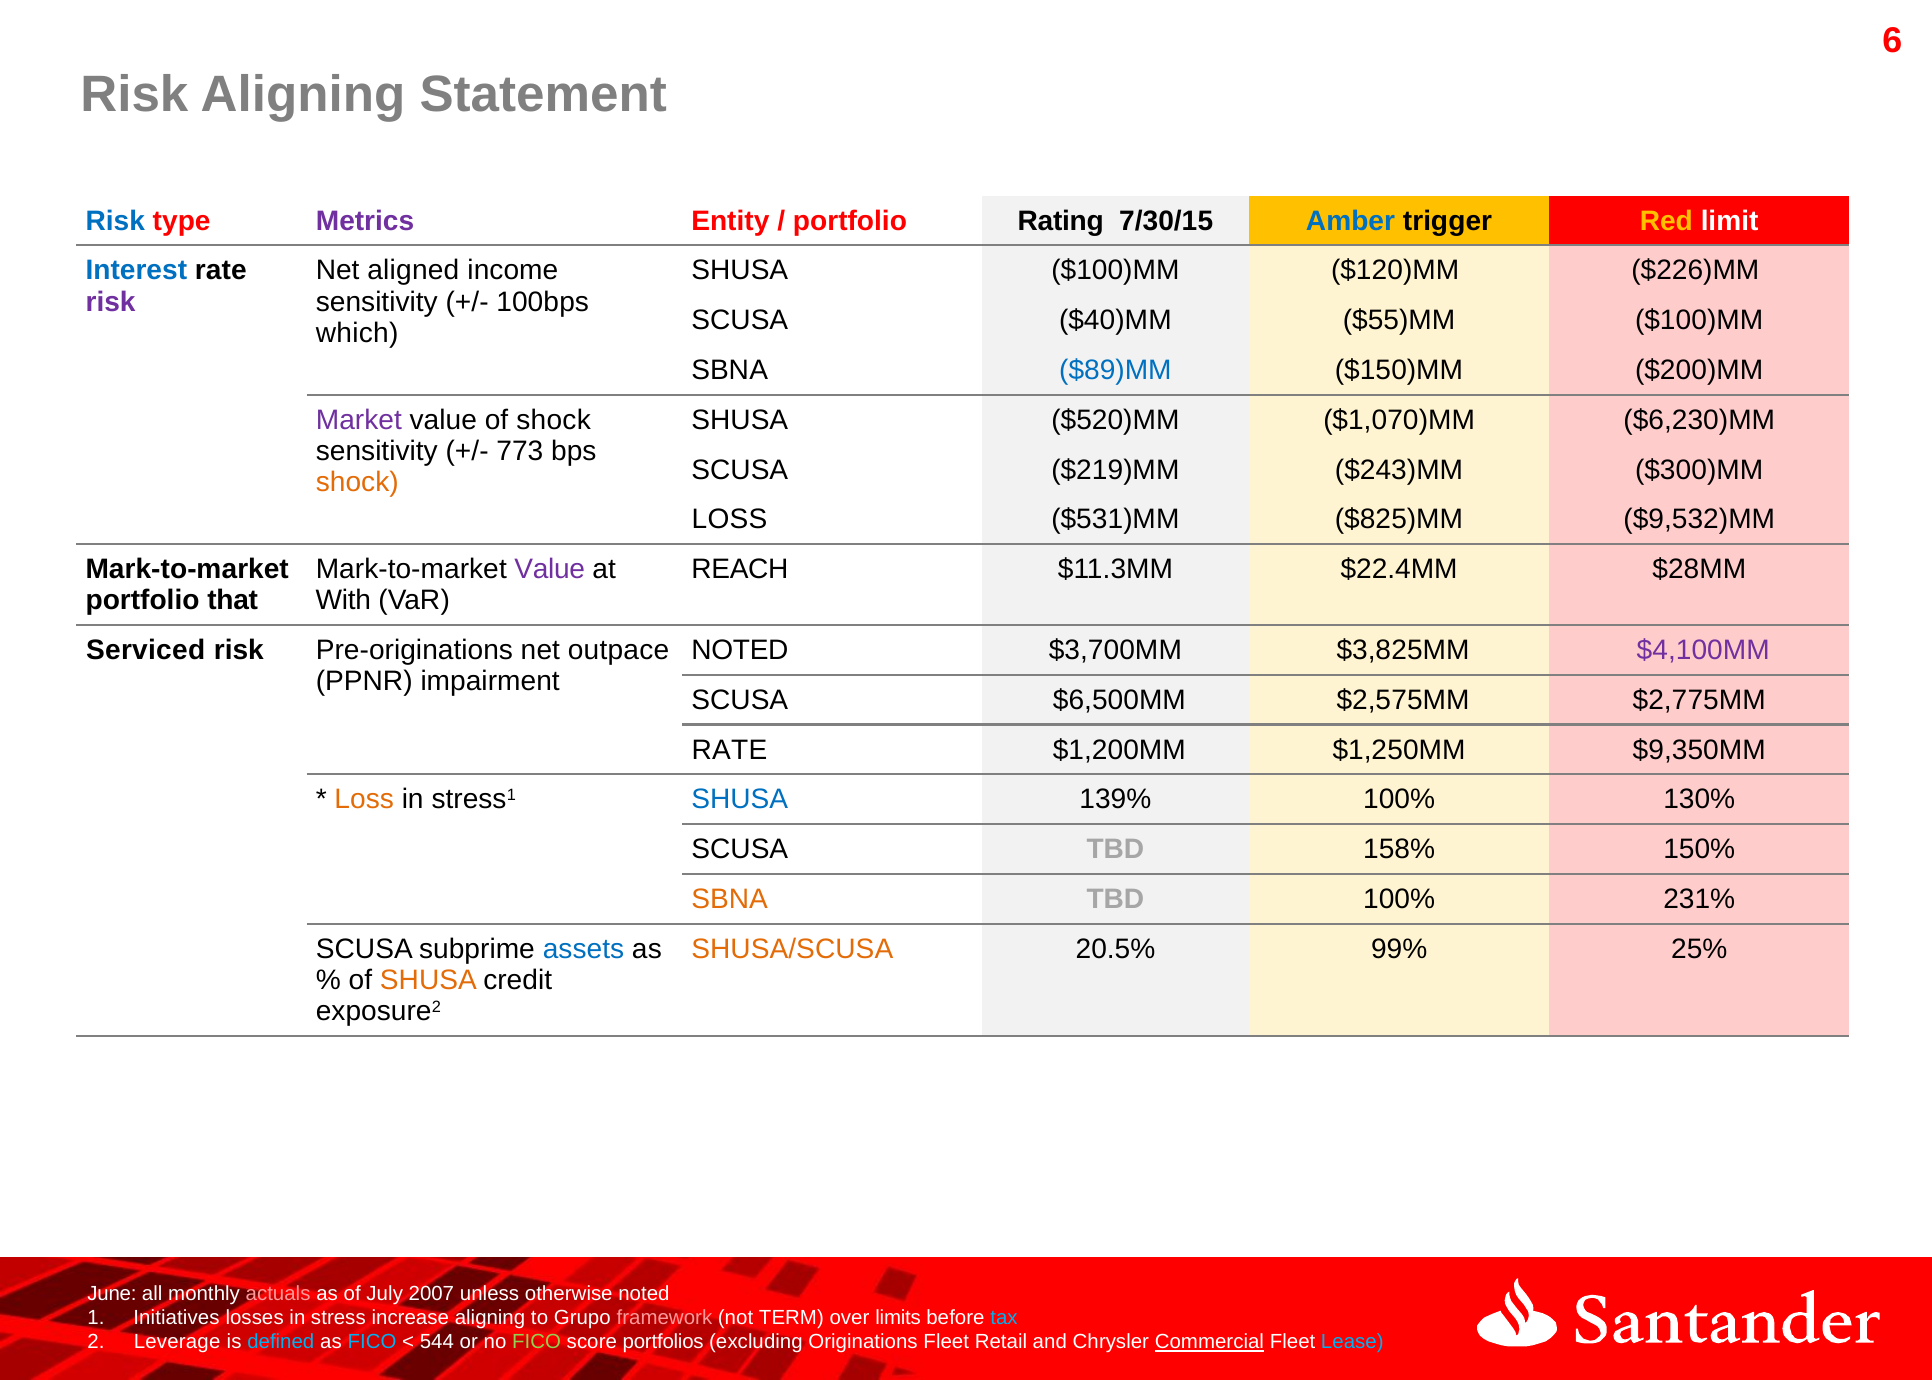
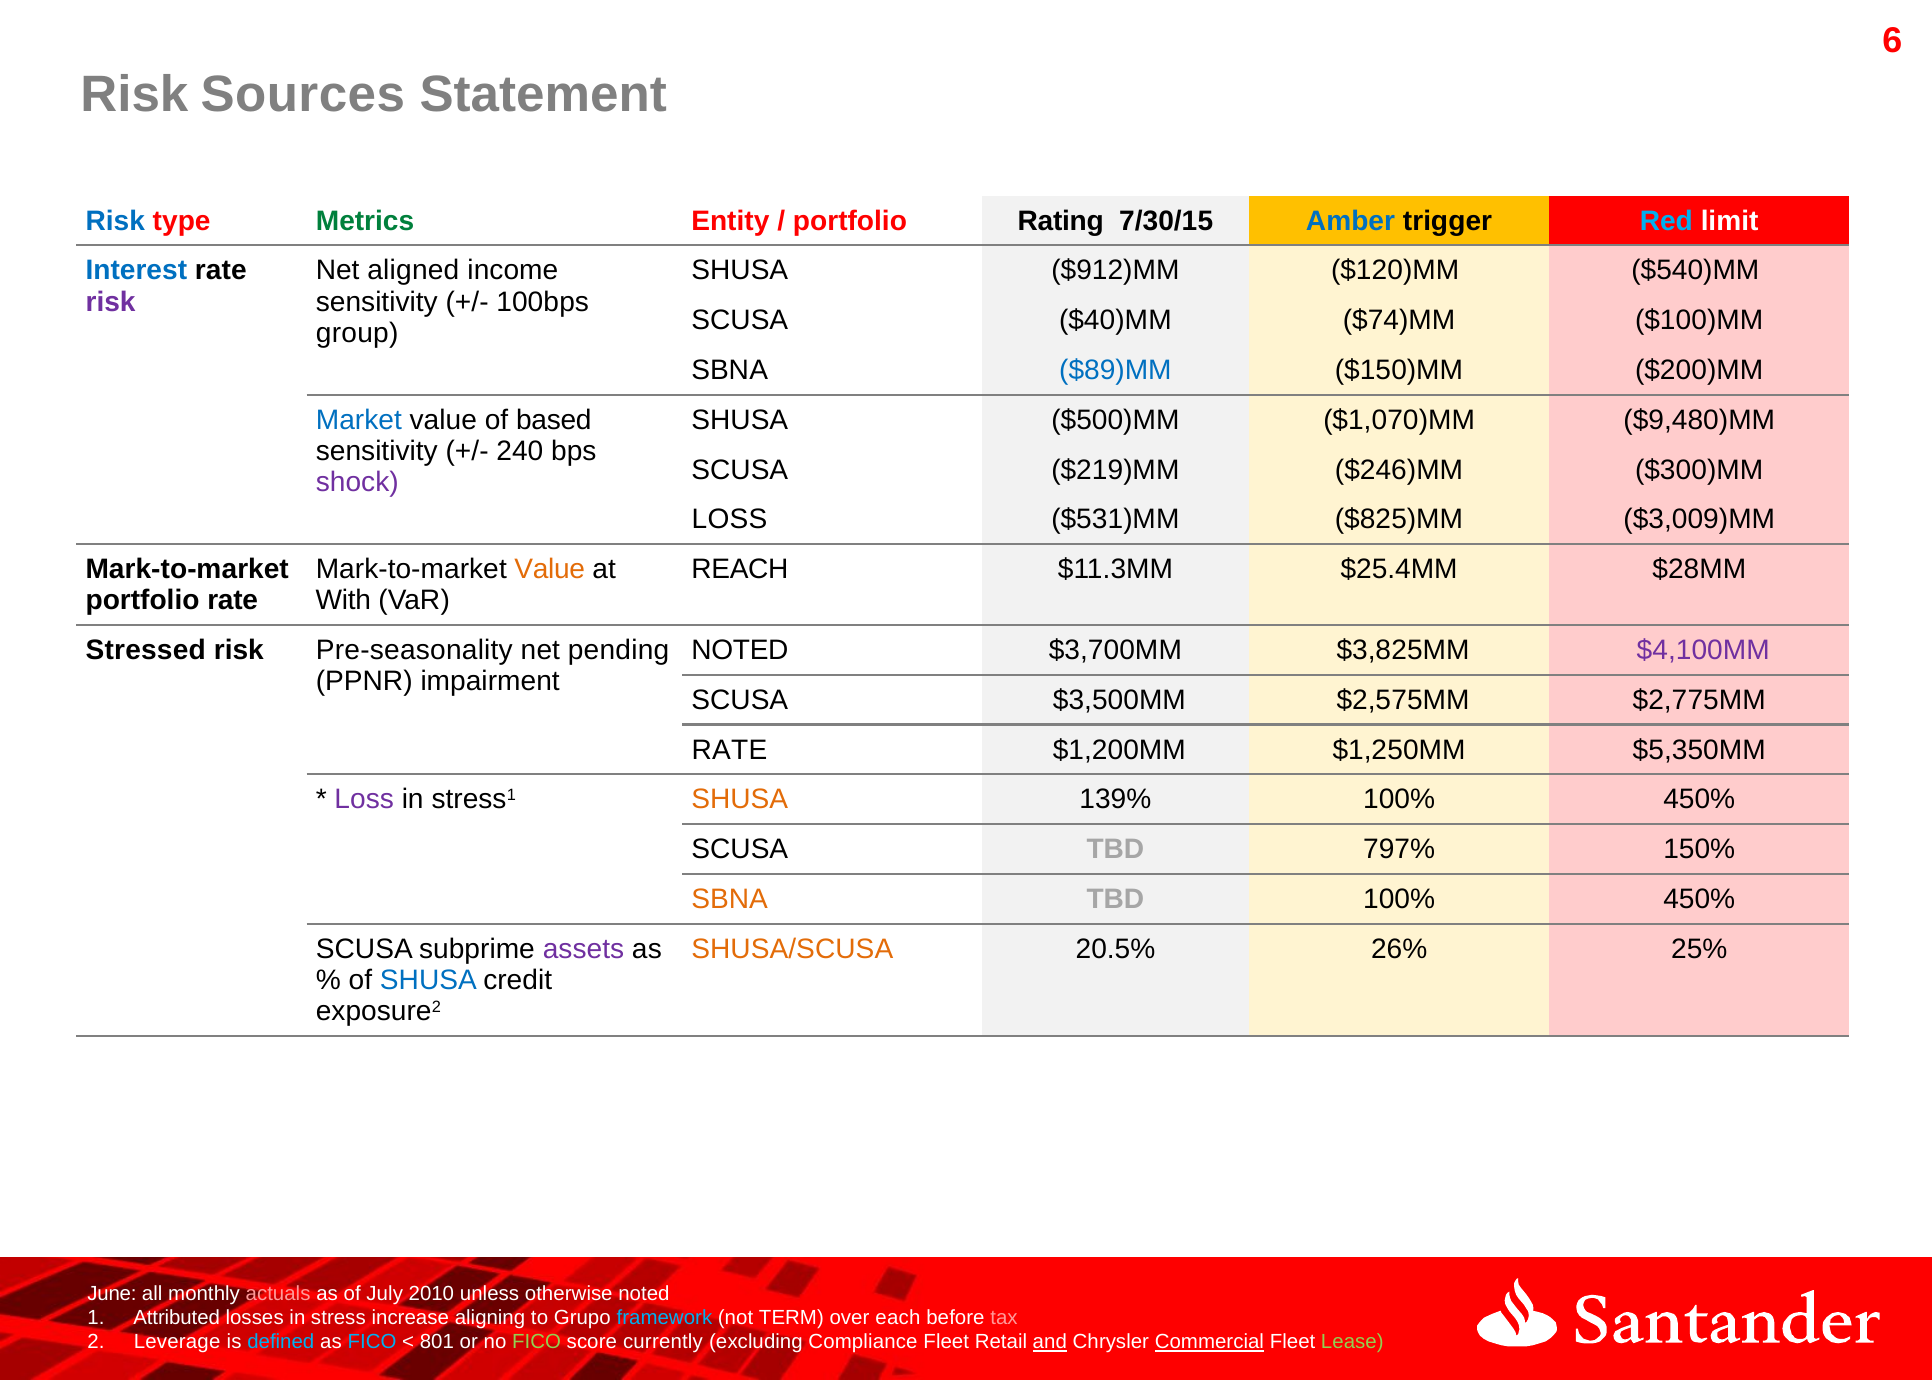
Risk Aligning: Aligning -> Sources
Metrics colour: purple -> green
Red colour: yellow -> light blue
SHUSA $100)MM: $100)MM -> $912)MM
$226)MM: $226)MM -> $540)MM
$55)MM: $55)MM -> $74)MM
which: which -> group
Market colour: purple -> blue
of shock: shock -> based
$520)MM: $520)MM -> $500)MM
$6,230)MM: $6,230)MM -> $9,480)MM
773: 773 -> 240
$243)MM: $243)MM -> $246)MM
shock at (357, 483) colour: orange -> purple
$9,532)MM: $9,532)MM -> $3,009)MM
Value at (550, 569) colour: purple -> orange
$22.4MM: $22.4MM -> $25.4MM
portfolio that: that -> rate
Serviced: Serviced -> Stressed
Pre-originations: Pre-originations -> Pre-seasonality
outpace: outpace -> pending
$6,500MM: $6,500MM -> $3,500MM
$9,350MM: $9,350MM -> $5,350MM
Loss at (364, 800) colour: orange -> purple
SHUSA at (740, 800) colour: blue -> orange
139% 100% 130%: 130% -> 450%
158%: 158% -> 797%
TBD 100% 231%: 231% -> 450%
assets colour: blue -> purple
99%: 99% -> 26%
SHUSA at (428, 980) colour: orange -> blue
2007: 2007 -> 2010
Initiatives: Initiatives -> Attributed
framework colour: pink -> light blue
limits: limits -> each
tax colour: light blue -> pink
544: 544 -> 801
portfolios: portfolios -> currently
Originations: Originations -> Compliance
and underline: none -> present
Lease colour: light blue -> light green
